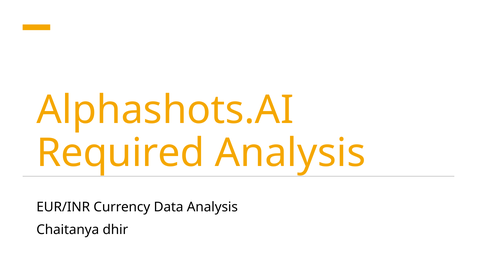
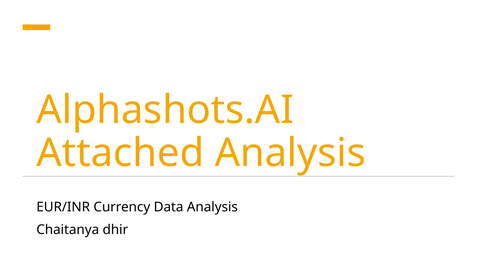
Required: Required -> Attached
